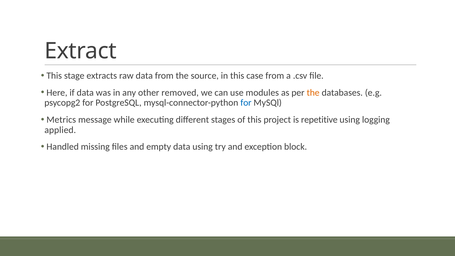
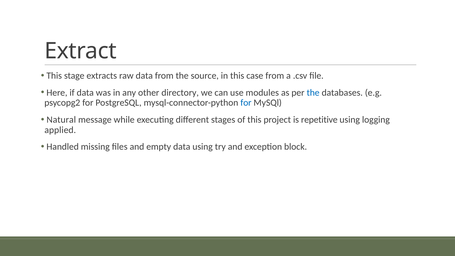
removed: removed -> directory
the at (313, 93) colour: orange -> blue
Metrics: Metrics -> Natural
